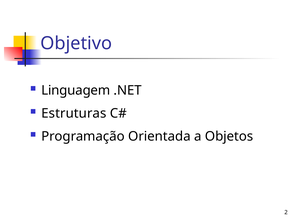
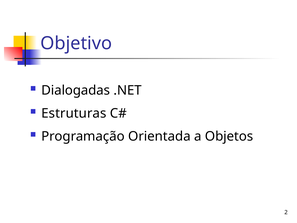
Linguagem: Linguagem -> Dialogadas
